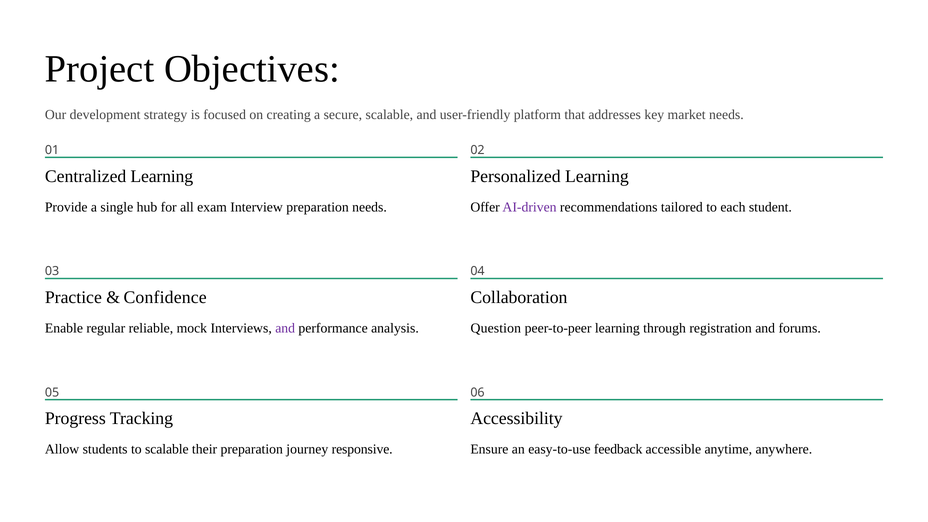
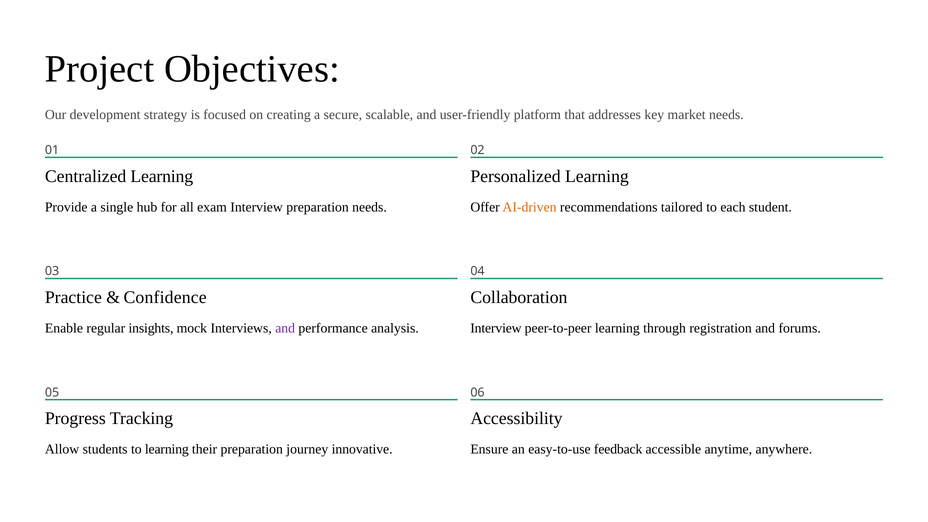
AI-driven colour: purple -> orange
reliable: reliable -> insights
Question at (496, 328): Question -> Interview
to scalable: scalable -> learning
responsive: responsive -> innovative
